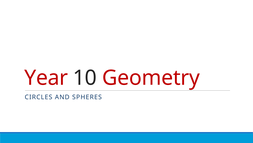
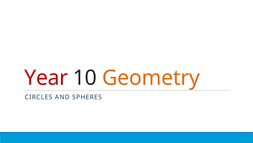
Geometry colour: red -> orange
